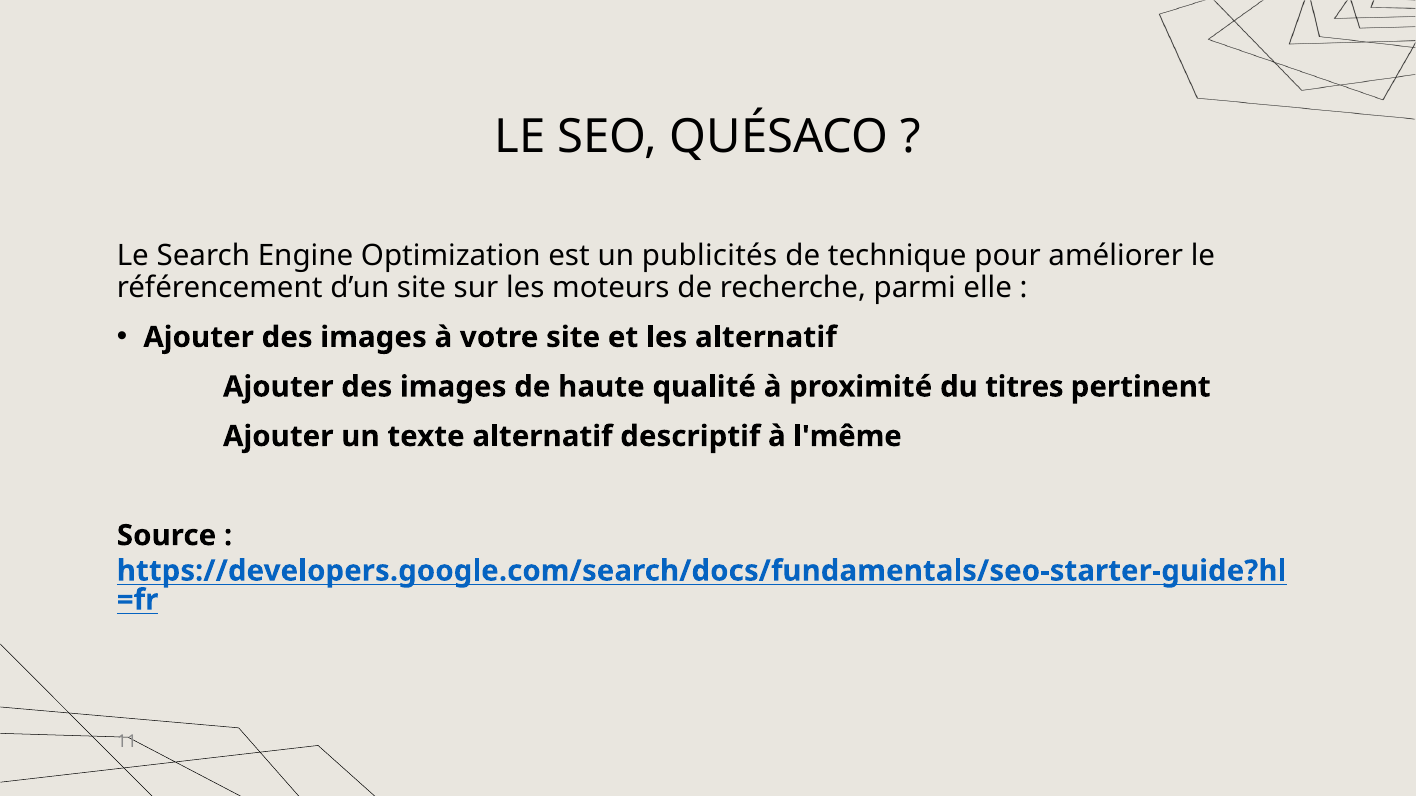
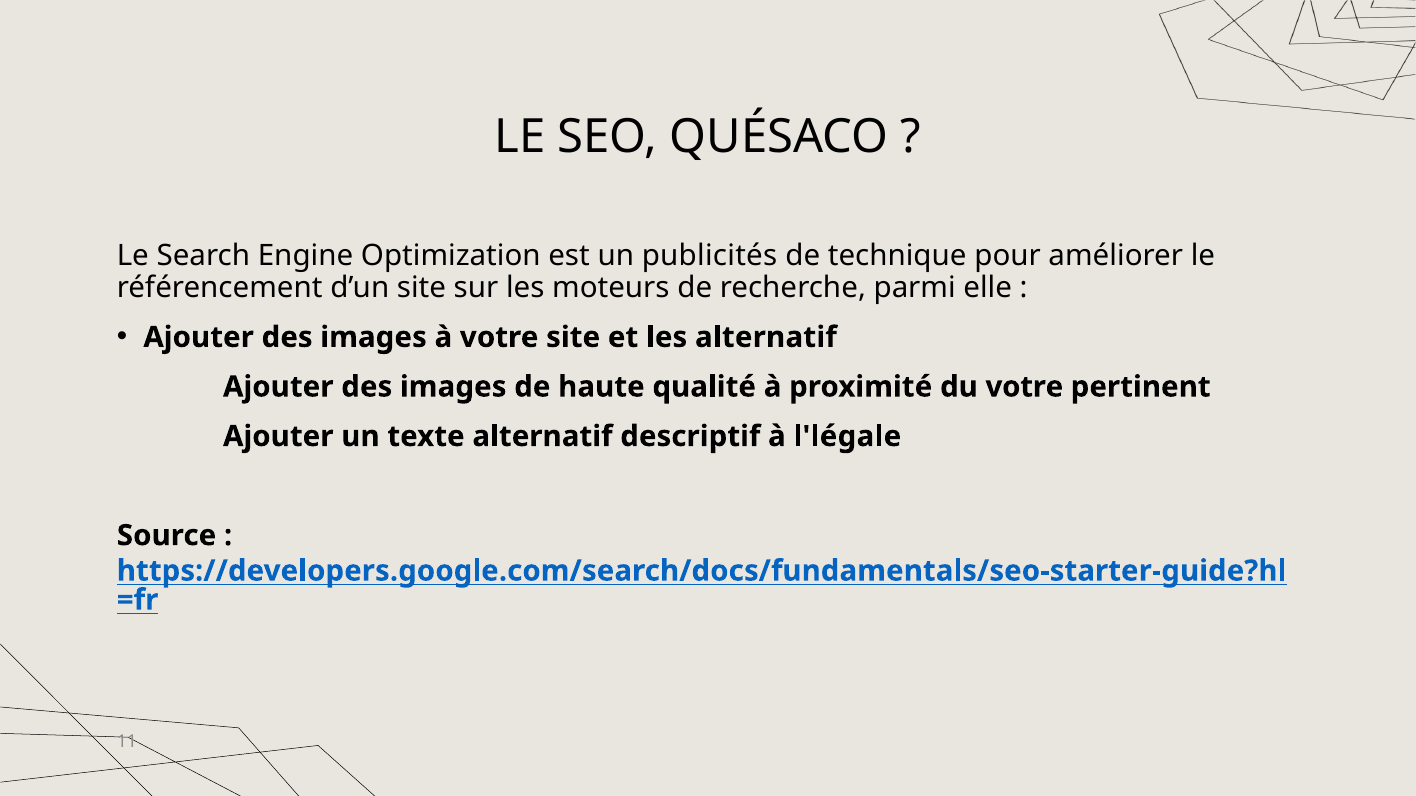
du titres: titres -> votre
l'même: l'même -> l'légale
